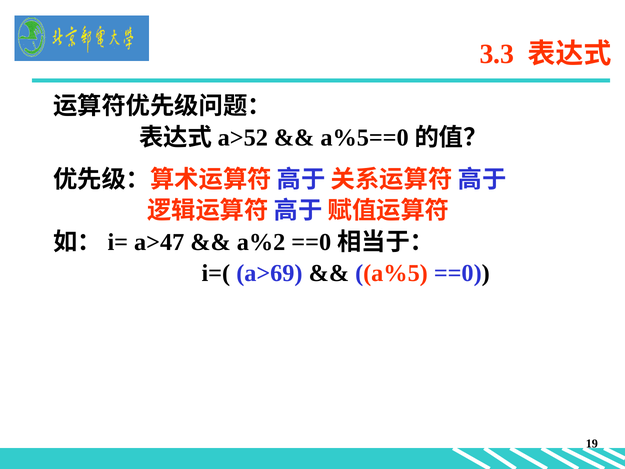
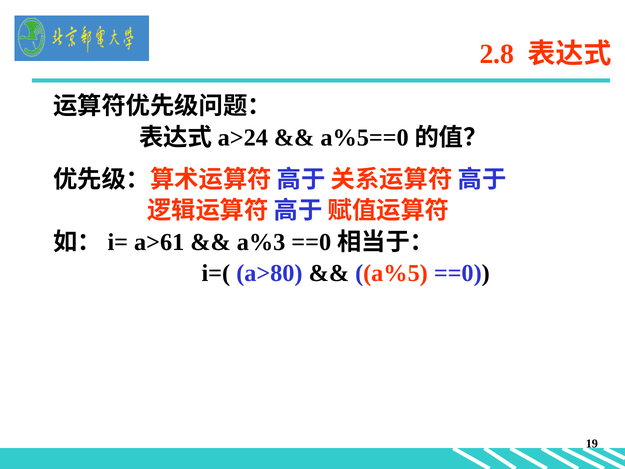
3.3: 3.3 -> 2.8
a>52: a>52 -> a>24
a>47: a>47 -> a>61
a%2: a%2 -> a%3
a>69: a>69 -> a>80
